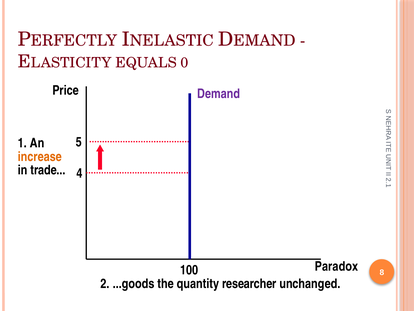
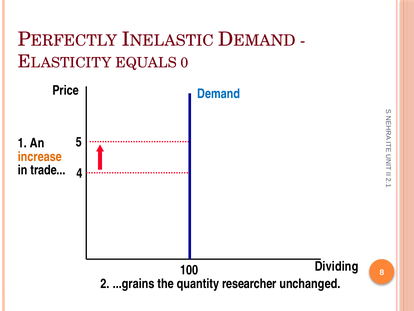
Demand colour: purple -> blue
Paradox: Paradox -> Dividing
...goods: ...goods -> ...grains
